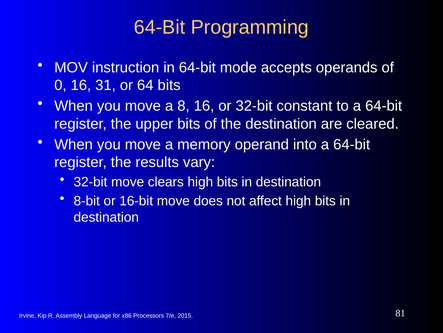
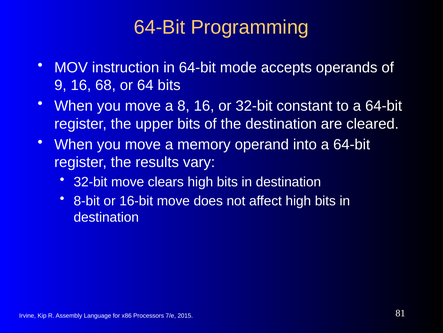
0: 0 -> 9
31: 31 -> 68
